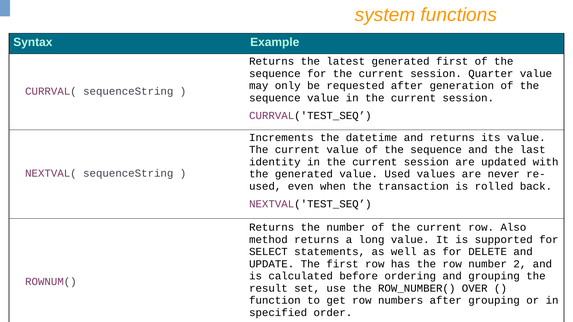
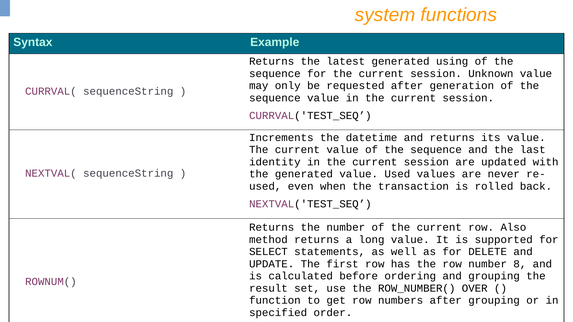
generated first: first -> using
Quarter: Quarter -> Unknown
2: 2 -> 8
